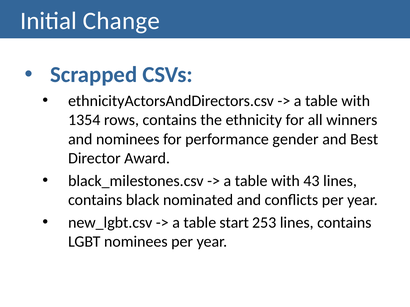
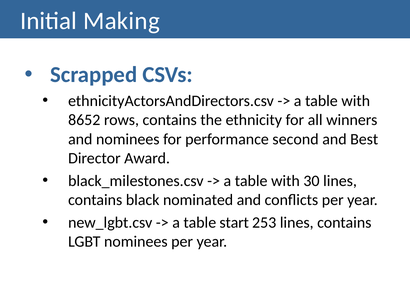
Change: Change -> Making
1354: 1354 -> 8652
gender: gender -> second
43: 43 -> 30
